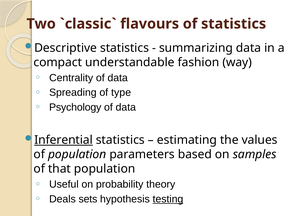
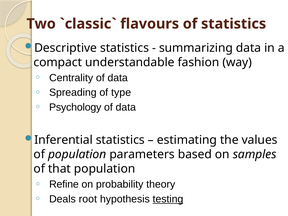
Inferential underline: present -> none
Useful: Useful -> Refine
sets: sets -> root
